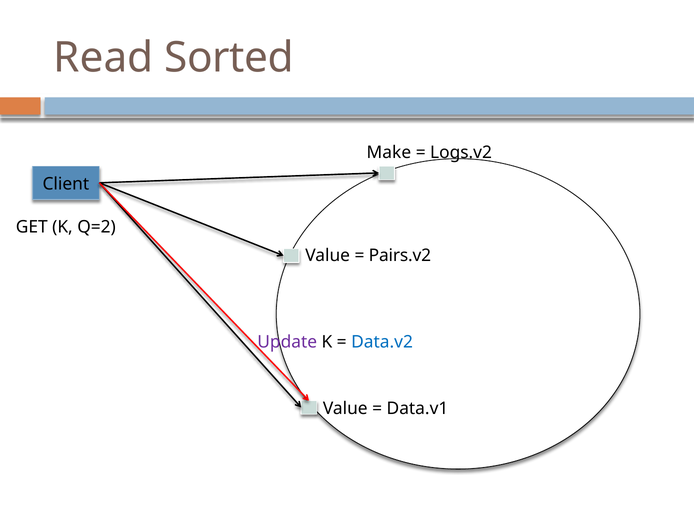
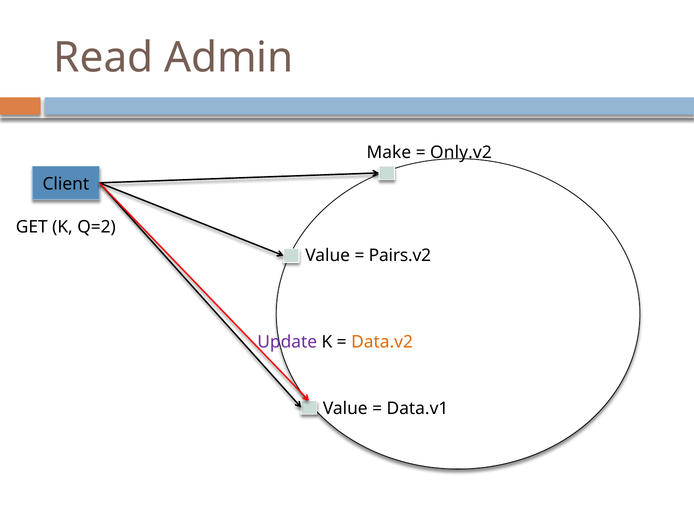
Sorted: Sorted -> Admin
Logs.v2: Logs.v2 -> Only.v2
Data.v2 colour: blue -> orange
